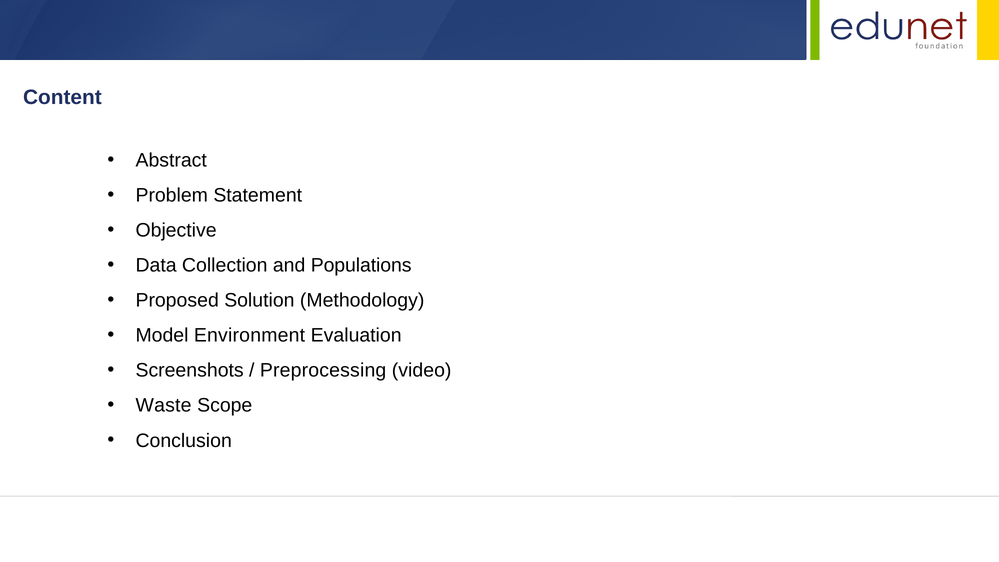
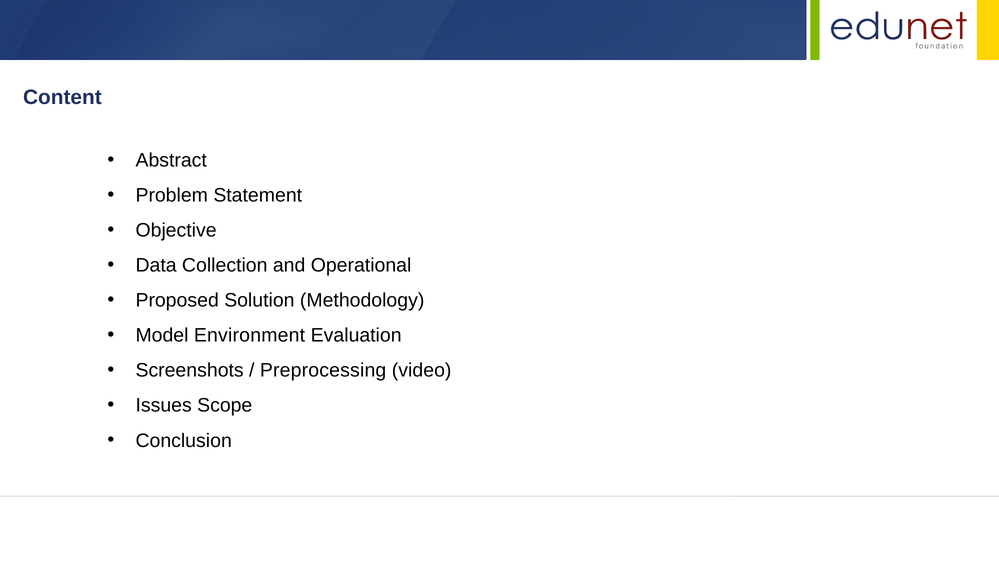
Populations: Populations -> Operational
Waste: Waste -> Issues
